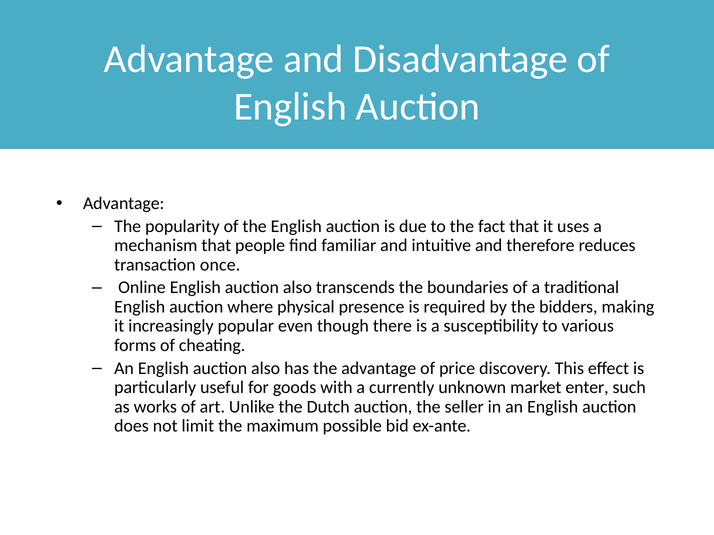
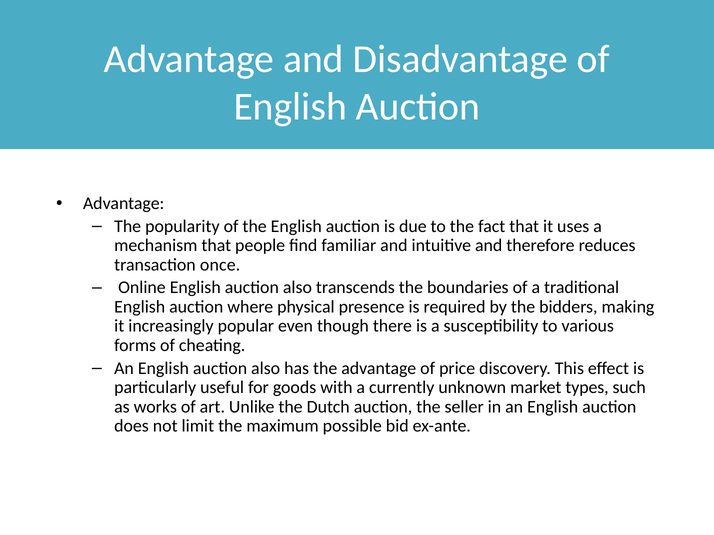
enter: enter -> types
